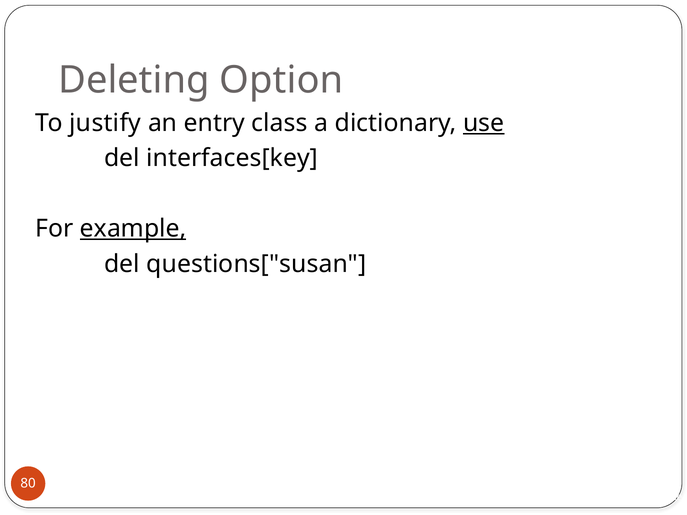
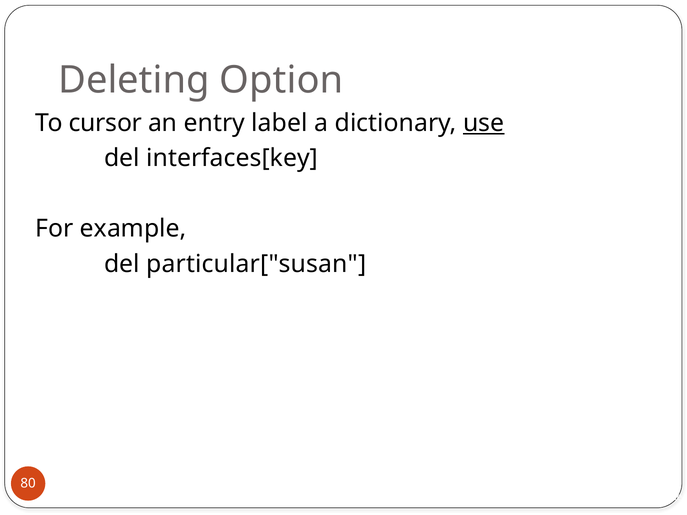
justify: justify -> cursor
class: class -> label
example underline: present -> none
questions["susan: questions["susan -> particular["susan
